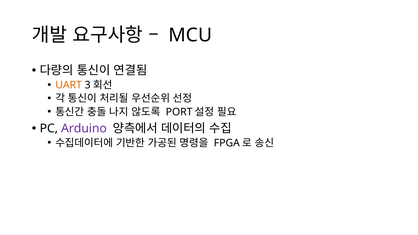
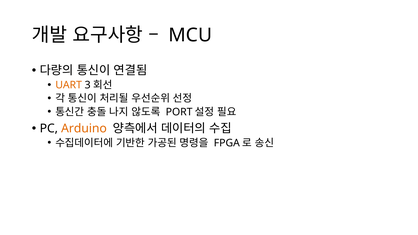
Arduino colour: purple -> orange
